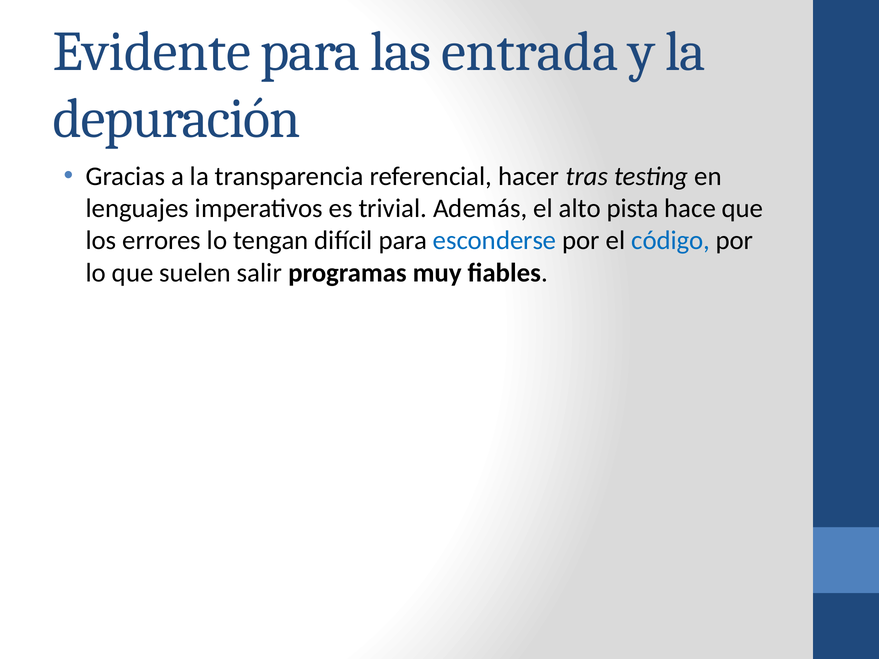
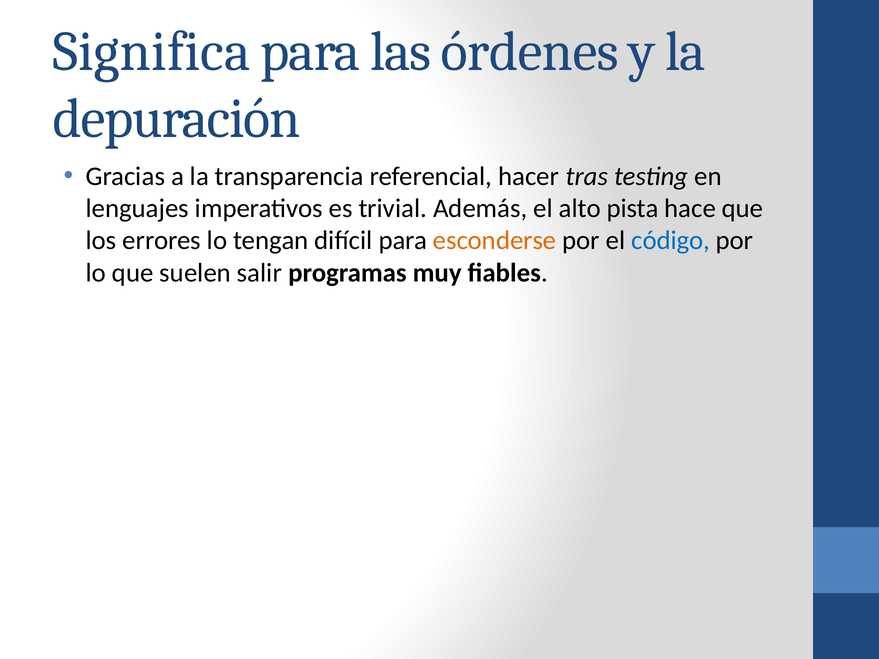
Evidente: Evidente -> Significa
entrada: entrada -> órdenes
esconderse colour: blue -> orange
